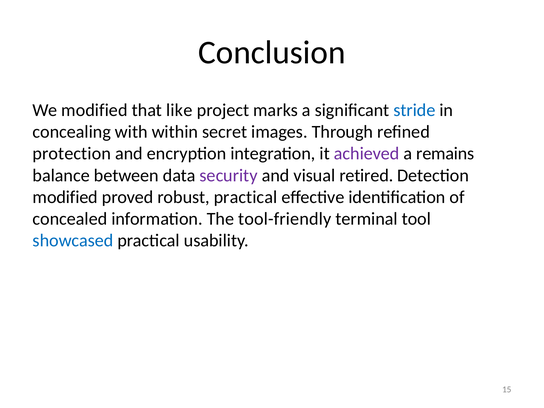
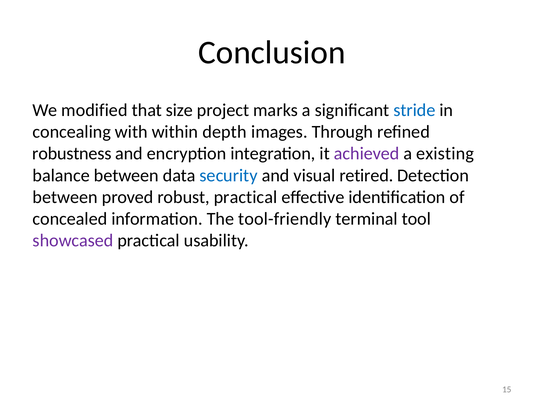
like: like -> size
secret: secret -> depth
protection: protection -> robustness
remains: remains -> existing
security colour: purple -> blue
modified at (65, 197): modified -> between
showcased colour: blue -> purple
